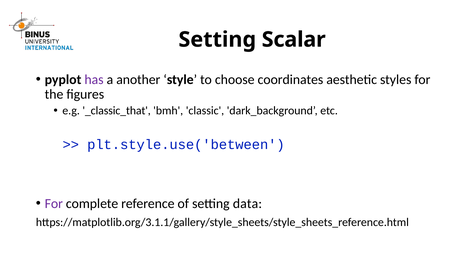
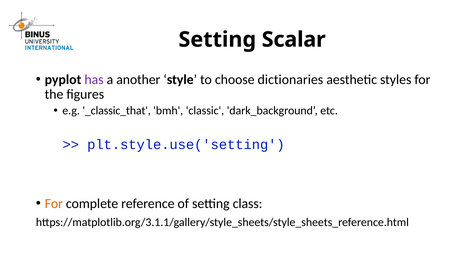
coordinates: coordinates -> dictionaries
plt.style.use('between: plt.style.use('between -> plt.style.use('setting
For at (54, 204) colour: purple -> orange
data: data -> class
